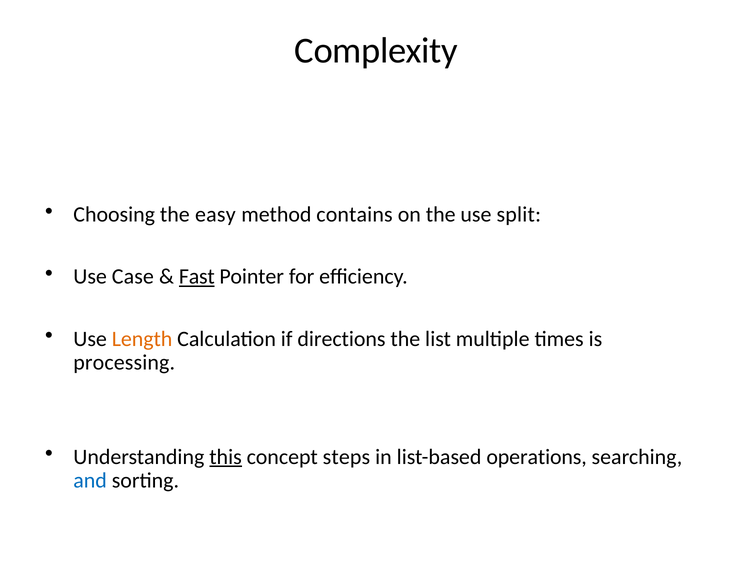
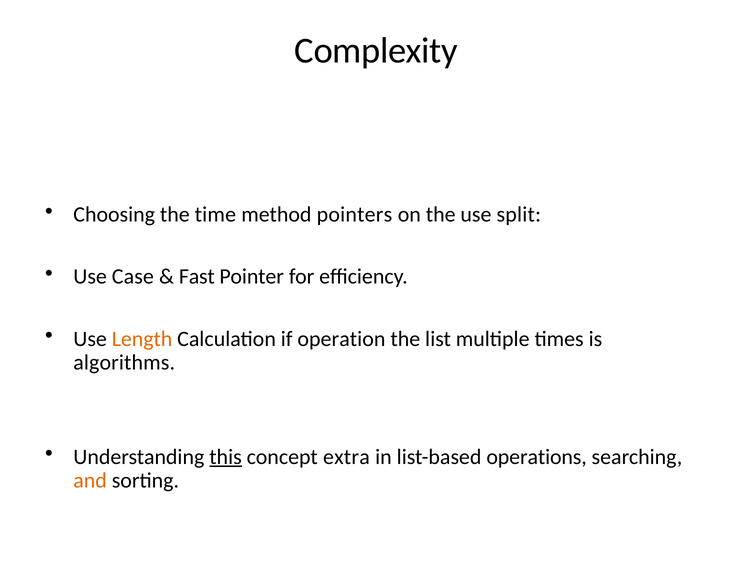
easy: easy -> time
contains: contains -> pointers
Fast underline: present -> none
directions: directions -> operation
processing: processing -> algorithms
steps: steps -> extra
and colour: blue -> orange
